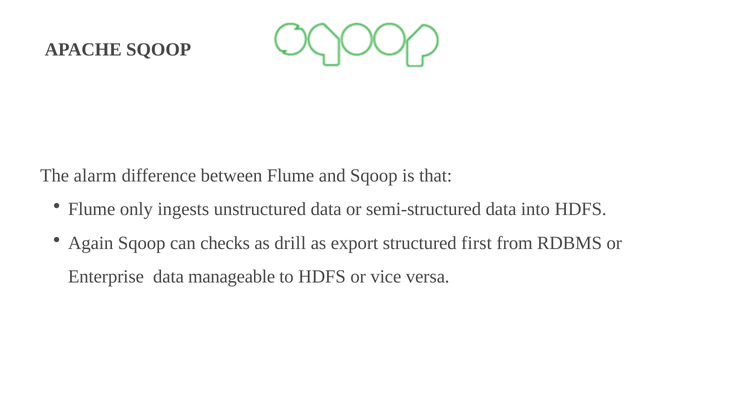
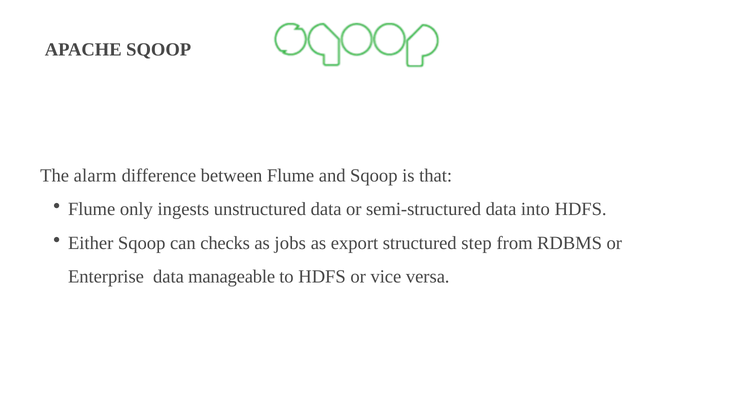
Again: Again -> Either
drill: drill -> jobs
first: first -> step
